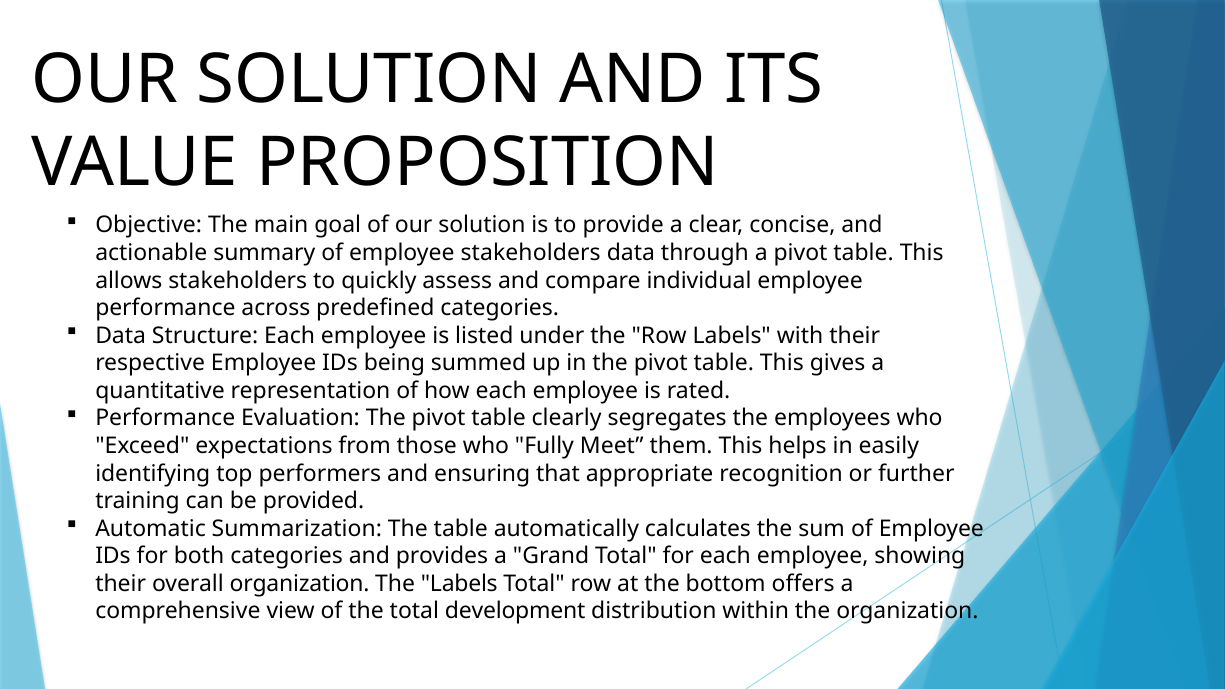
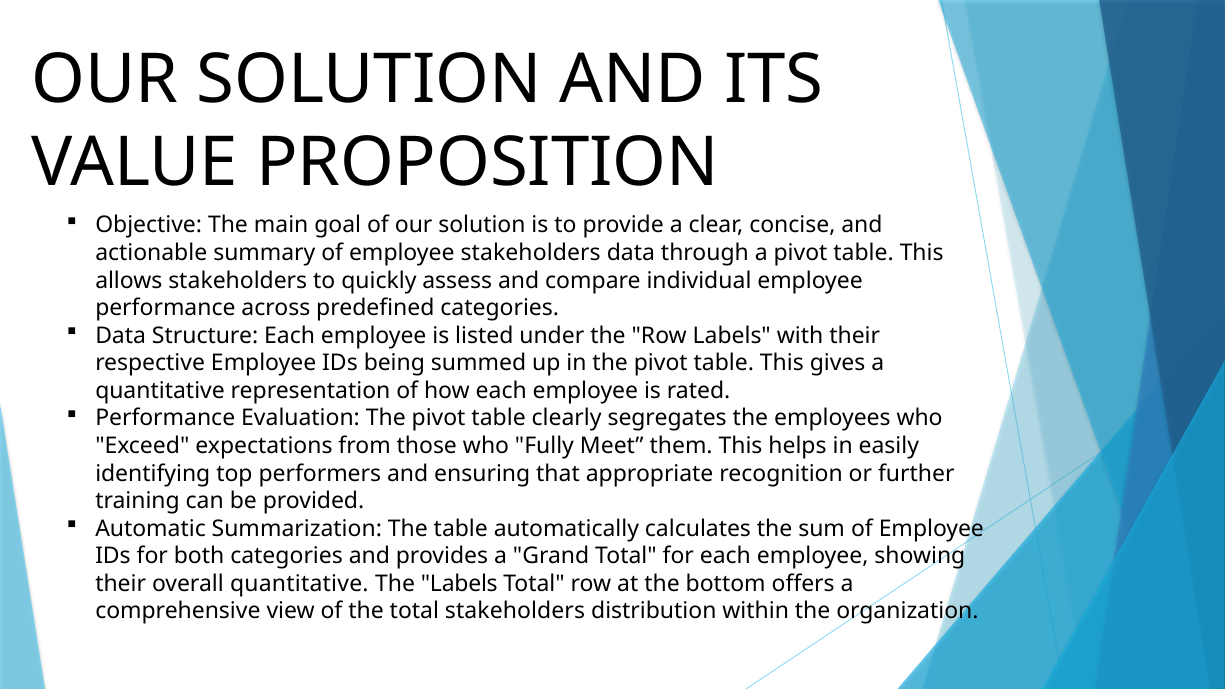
overall organization: organization -> quantitative
total development: development -> stakeholders
